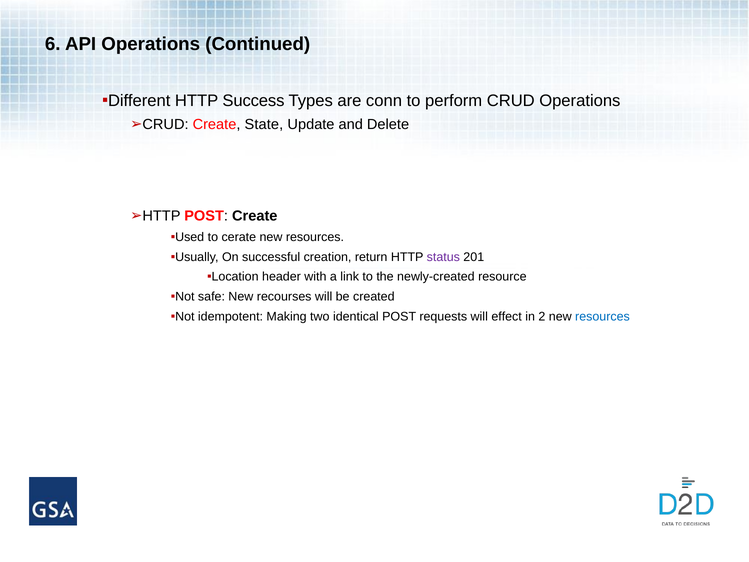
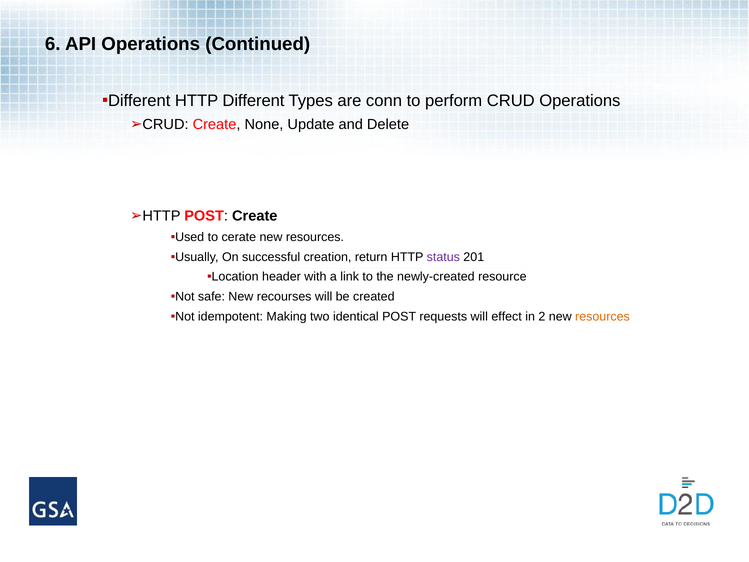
Success: Success -> Different
State: State -> None
resources at (602, 317) colour: blue -> orange
